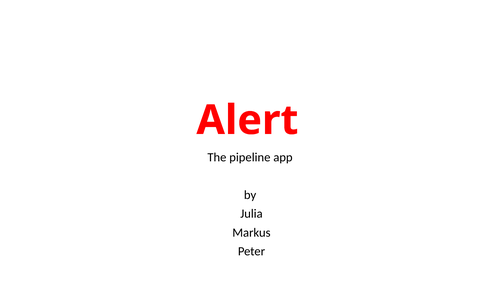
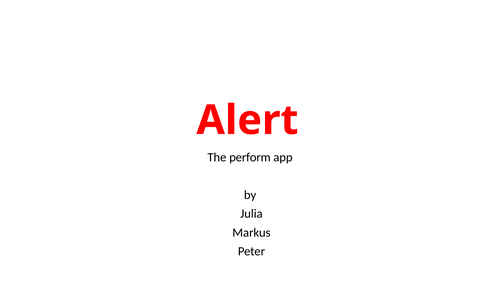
pipeline: pipeline -> perform
